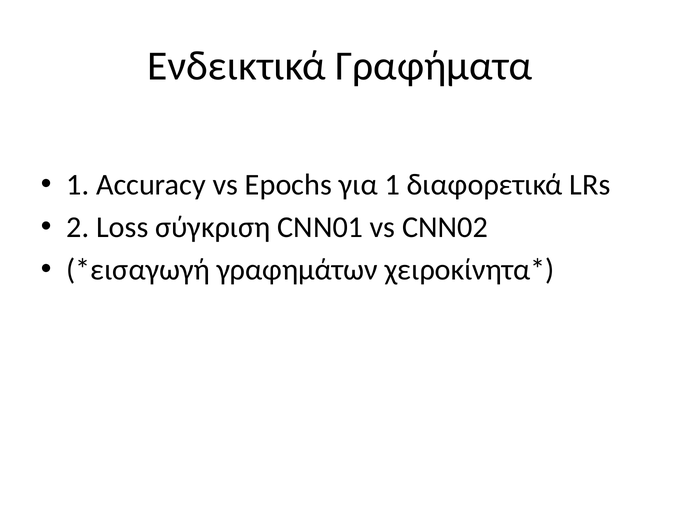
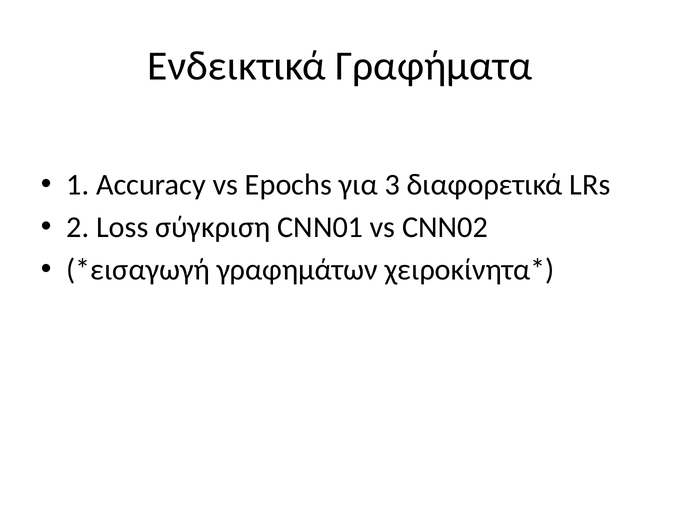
για 1: 1 -> 3
